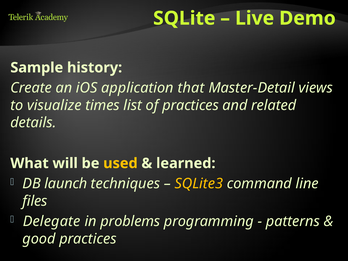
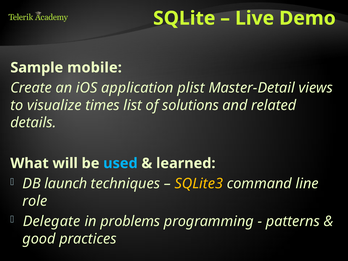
history: history -> mobile
that: that -> plist
of practices: practices -> solutions
used colour: yellow -> light blue
files: files -> role
